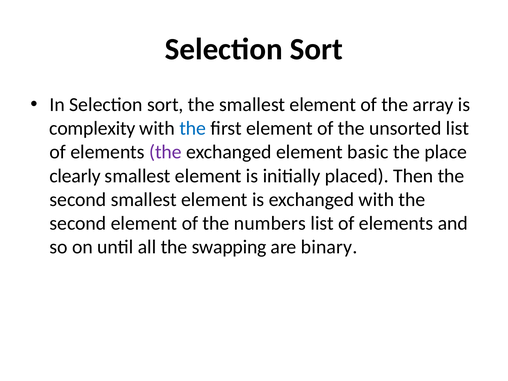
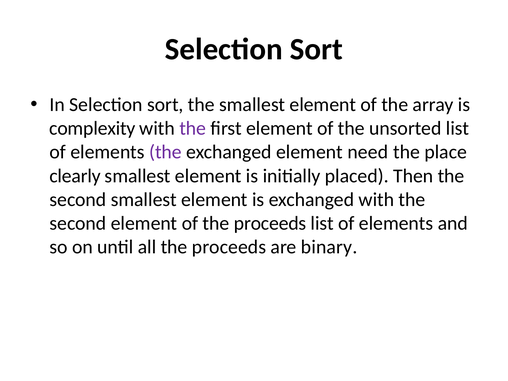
the at (193, 128) colour: blue -> purple
basic: basic -> need
of the numbers: numbers -> proceeds
all the swapping: swapping -> proceeds
